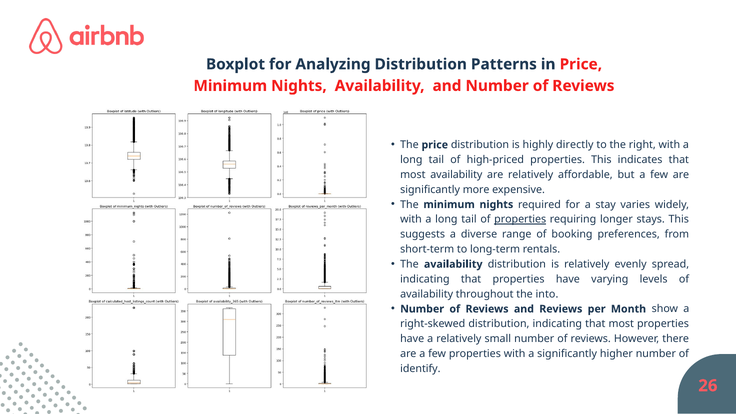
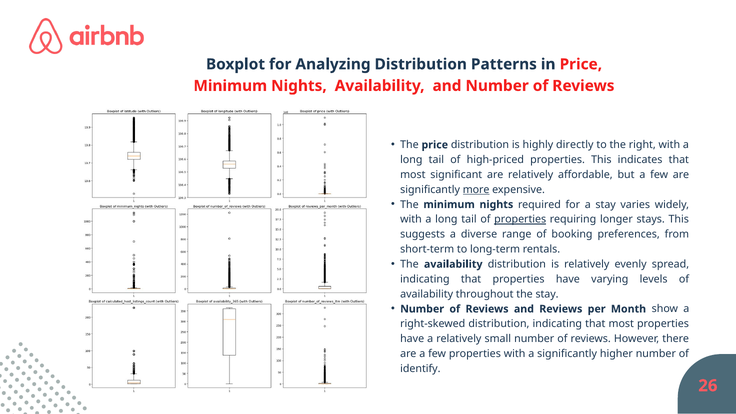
most availability: availability -> significant
more underline: none -> present
the into: into -> stay
